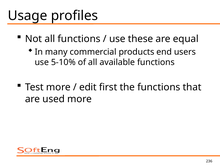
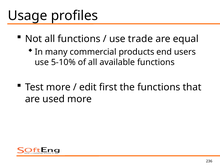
these: these -> trade
